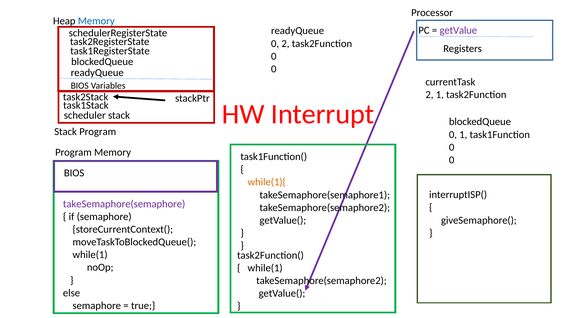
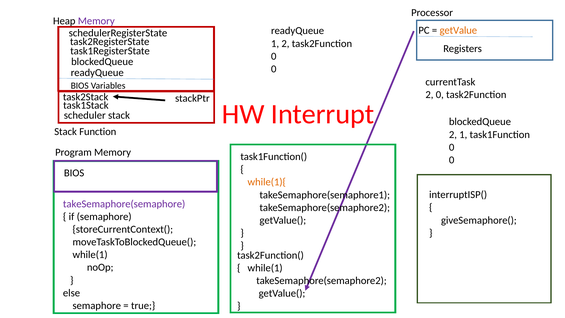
Memory at (96, 21) colour: blue -> purple
getValue colour: purple -> orange
0 at (275, 43): 0 -> 1
2 1: 1 -> 0
Stack Program: Program -> Function
0 at (453, 134): 0 -> 2
